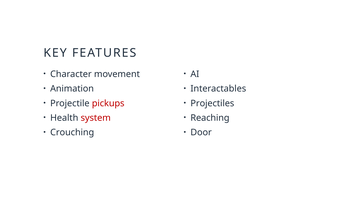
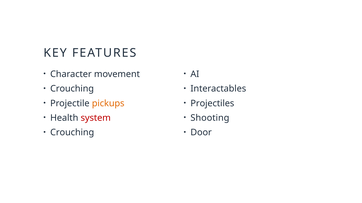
Animation at (72, 89): Animation -> Crouching
pickups colour: red -> orange
Reaching: Reaching -> Shooting
